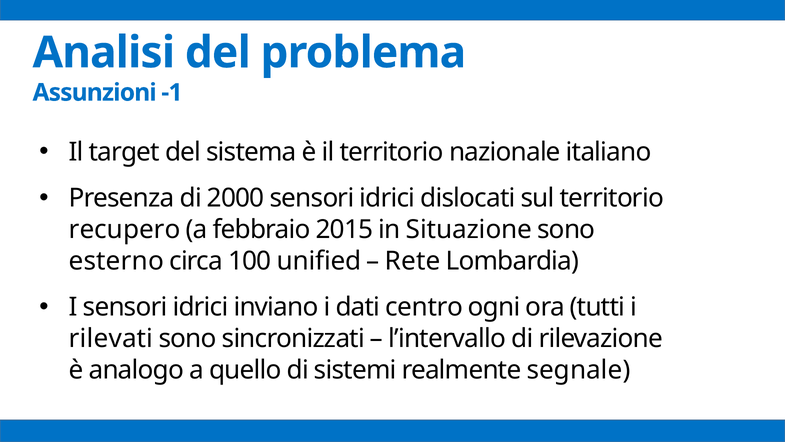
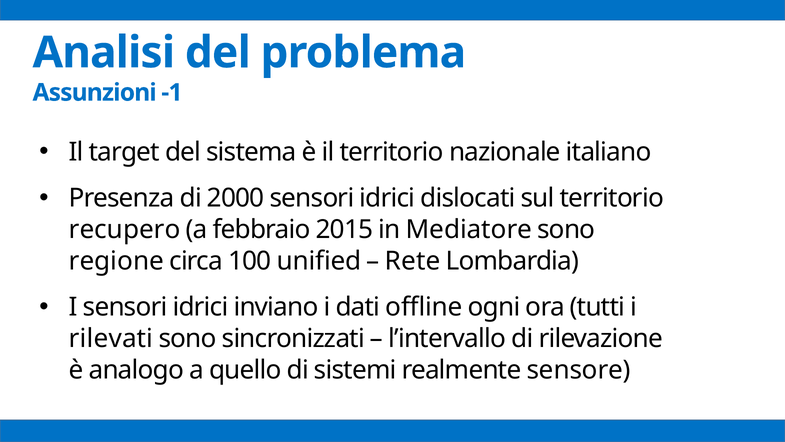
Situazione: Situazione -> Mediatore
esterno: esterno -> regione
centro: centro -> offline
segnale: segnale -> sensore
